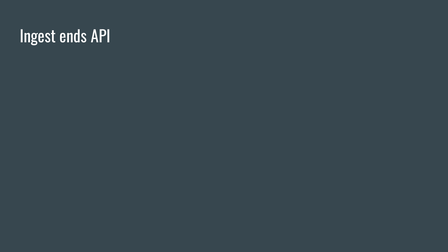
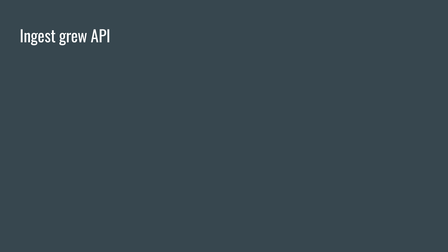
ends: ends -> grew
